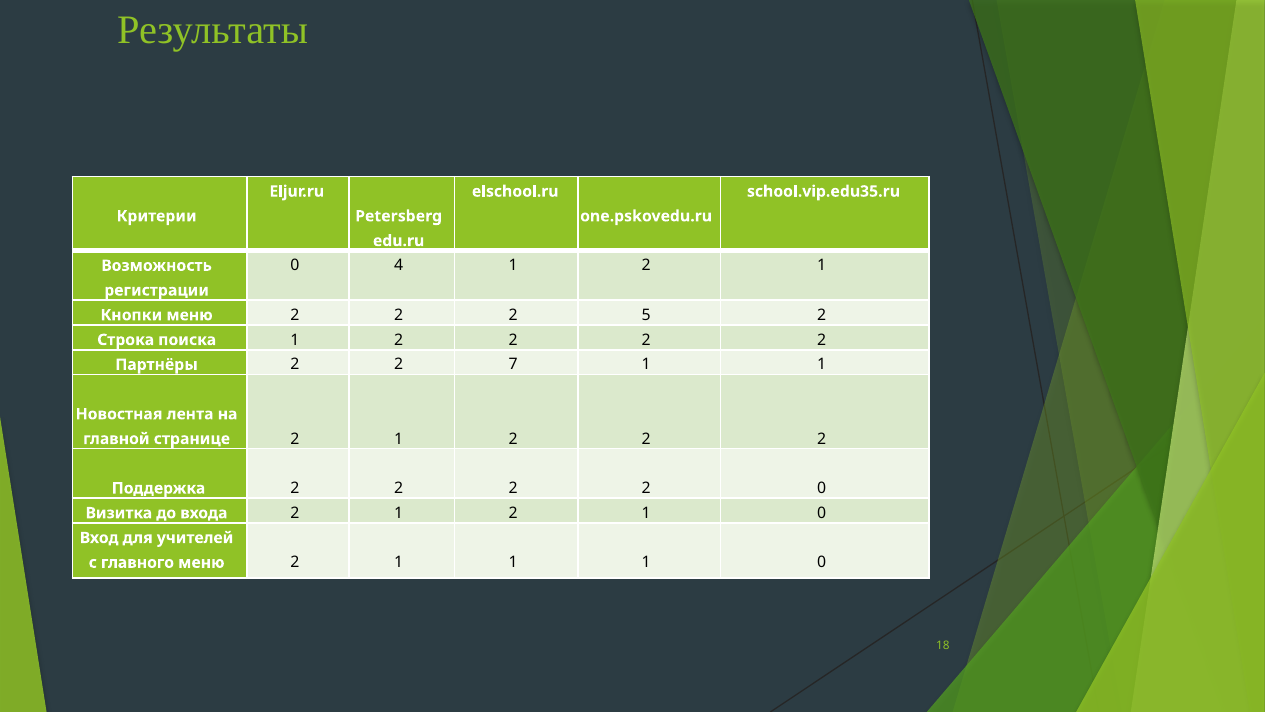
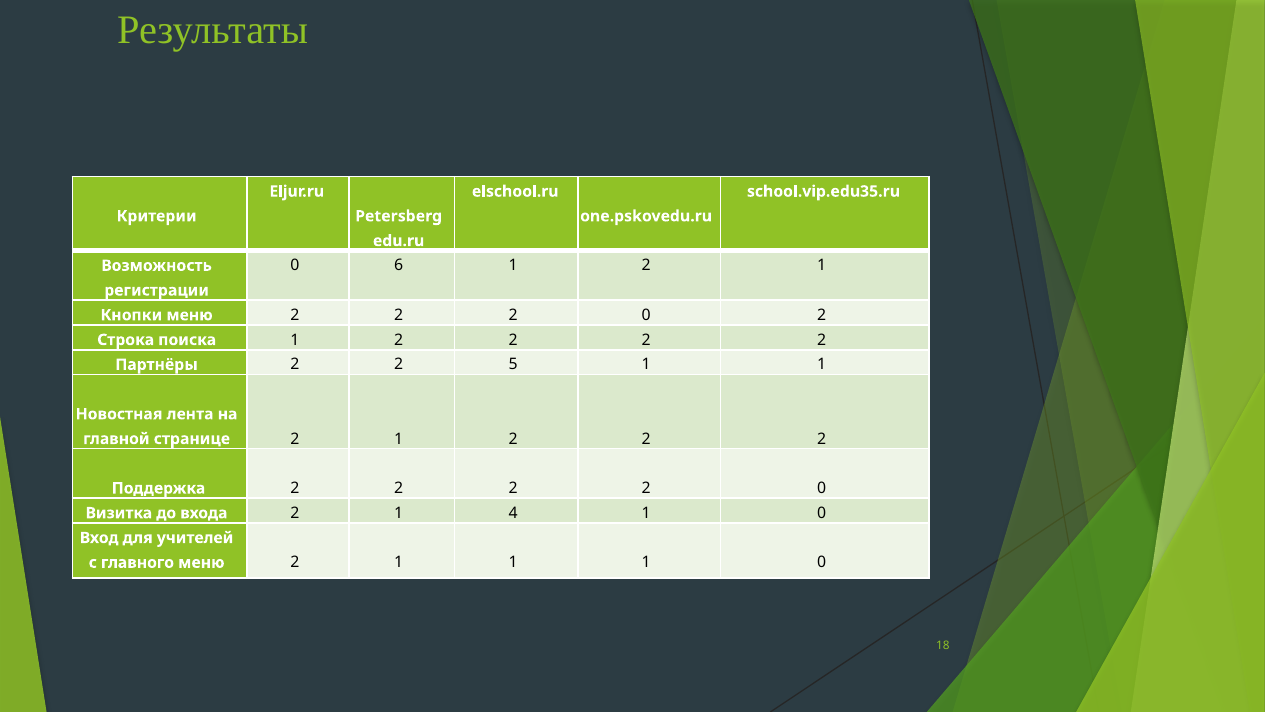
4: 4 -> 6
5 at (646, 315): 5 -> 0
7: 7 -> 5
2 at (513, 513): 2 -> 4
